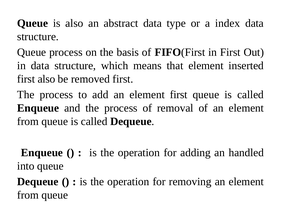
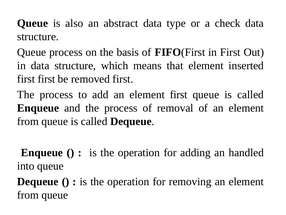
index: index -> check
first also: also -> first
